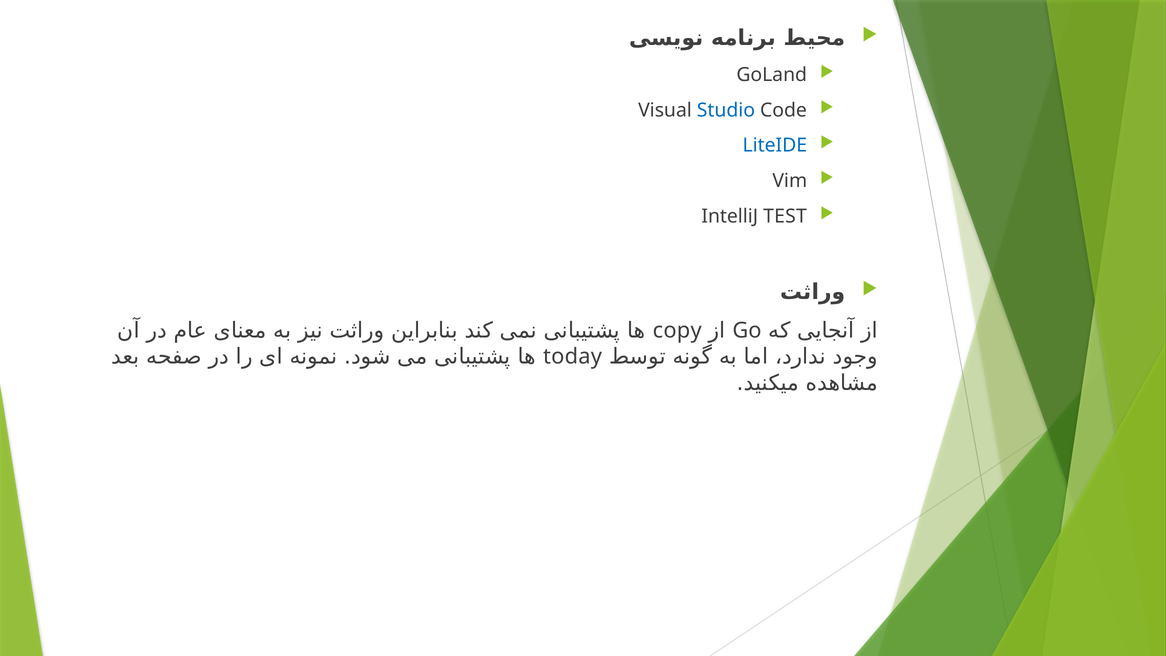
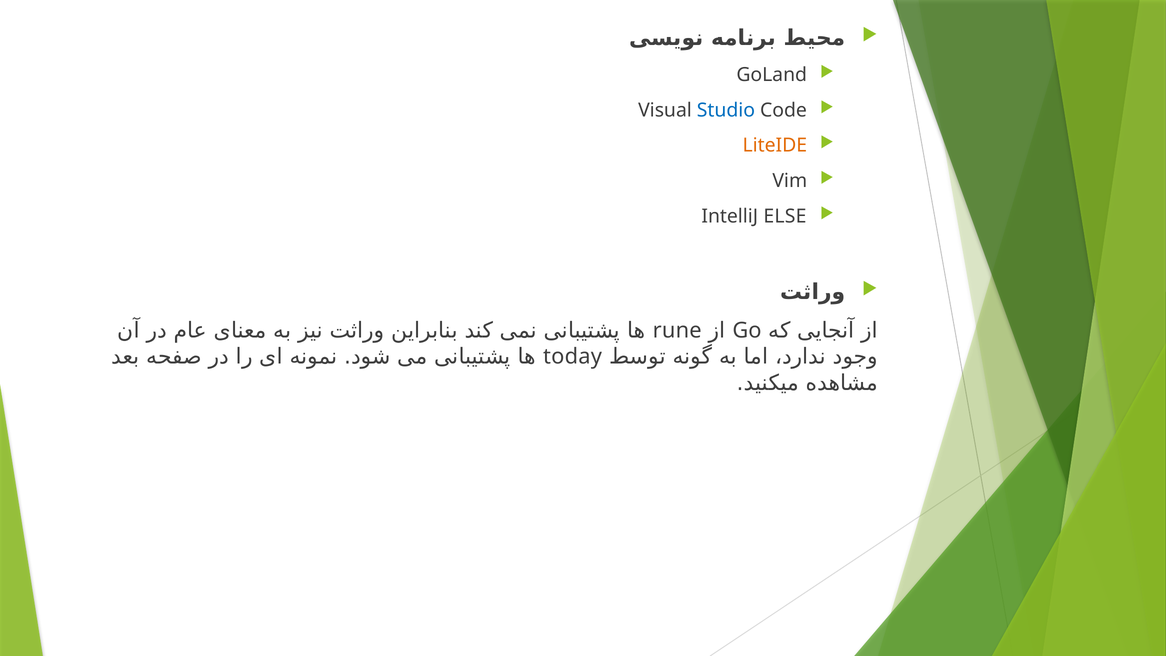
LiteIDE colour: blue -> orange
TEST: TEST -> ELSE
copy: copy -> rune
